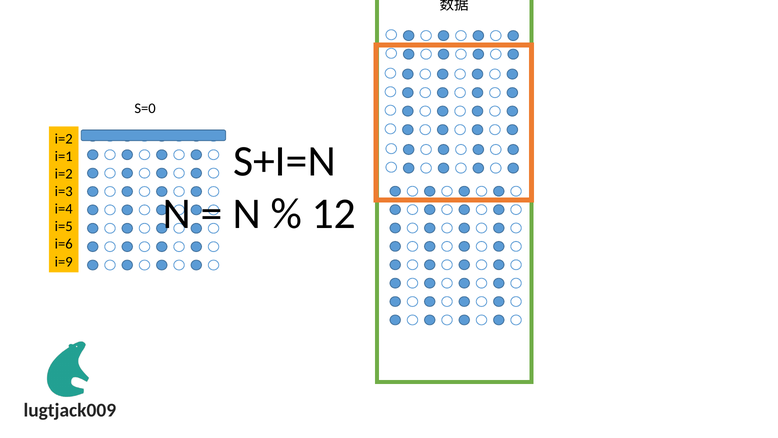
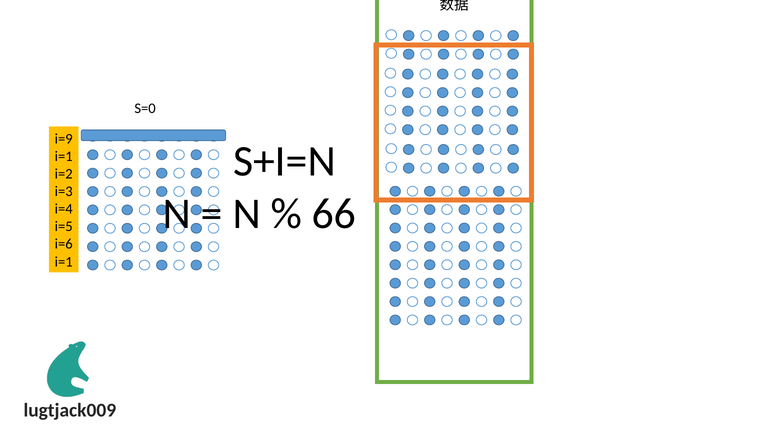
i=2 at (64, 139): i=2 -> i=9
12: 12 -> 66
i=9 at (64, 261): i=9 -> i=1
